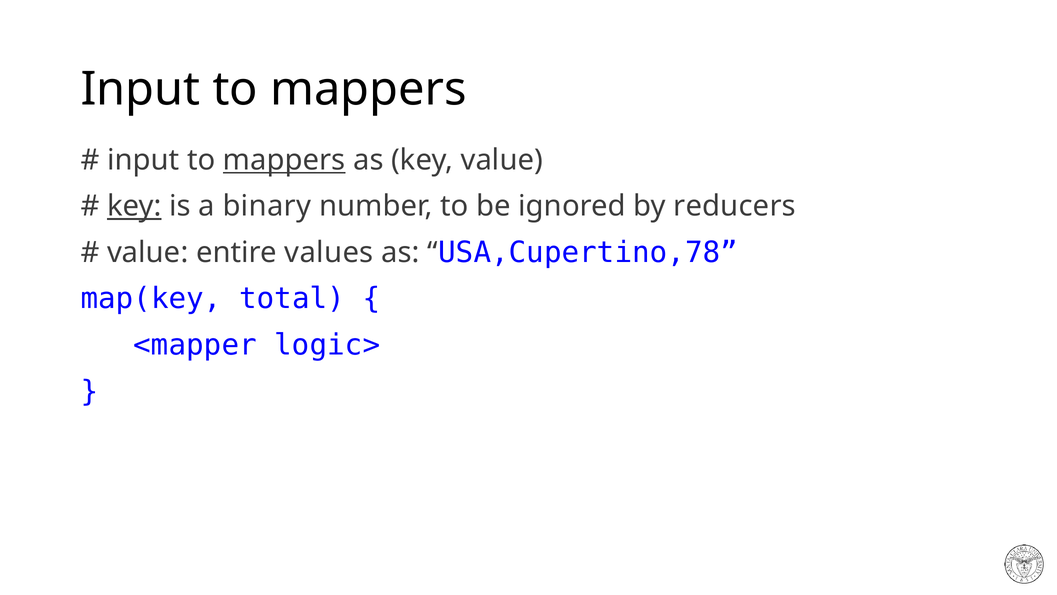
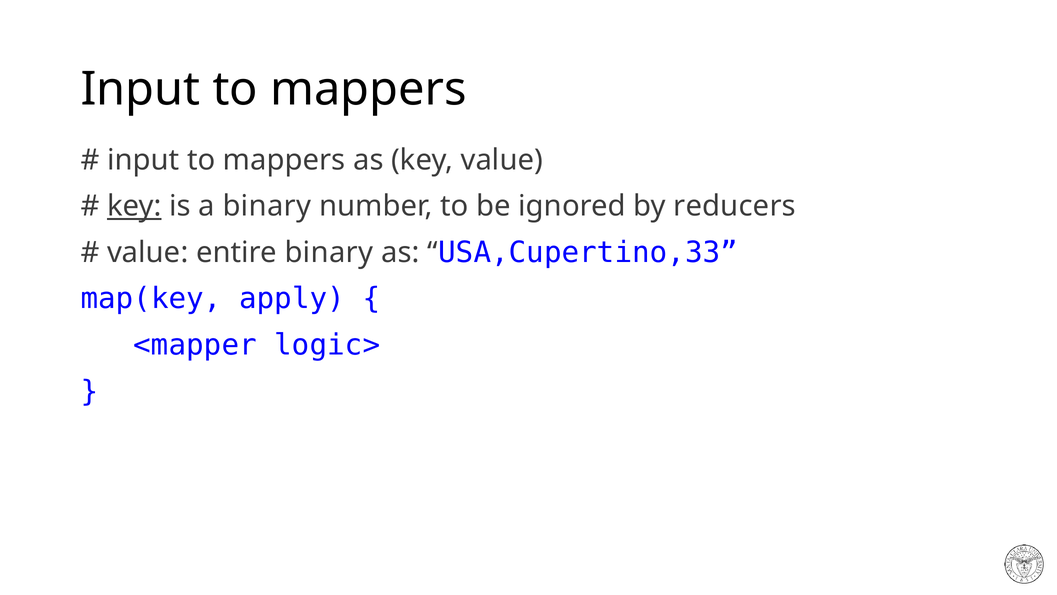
mappers at (284, 160) underline: present -> none
entire values: values -> binary
USA,Cupertino,78: USA,Cupertino,78 -> USA,Cupertino,33
total: total -> apply
